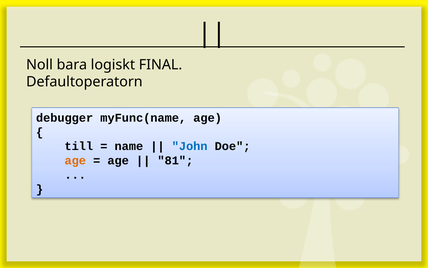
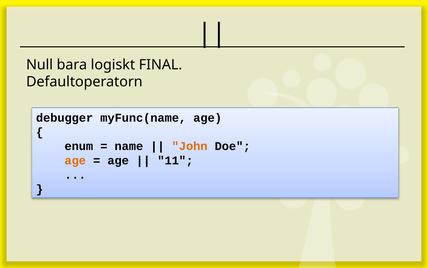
Noll: Noll -> Null
till: till -> enum
John colour: blue -> orange
81: 81 -> 11
